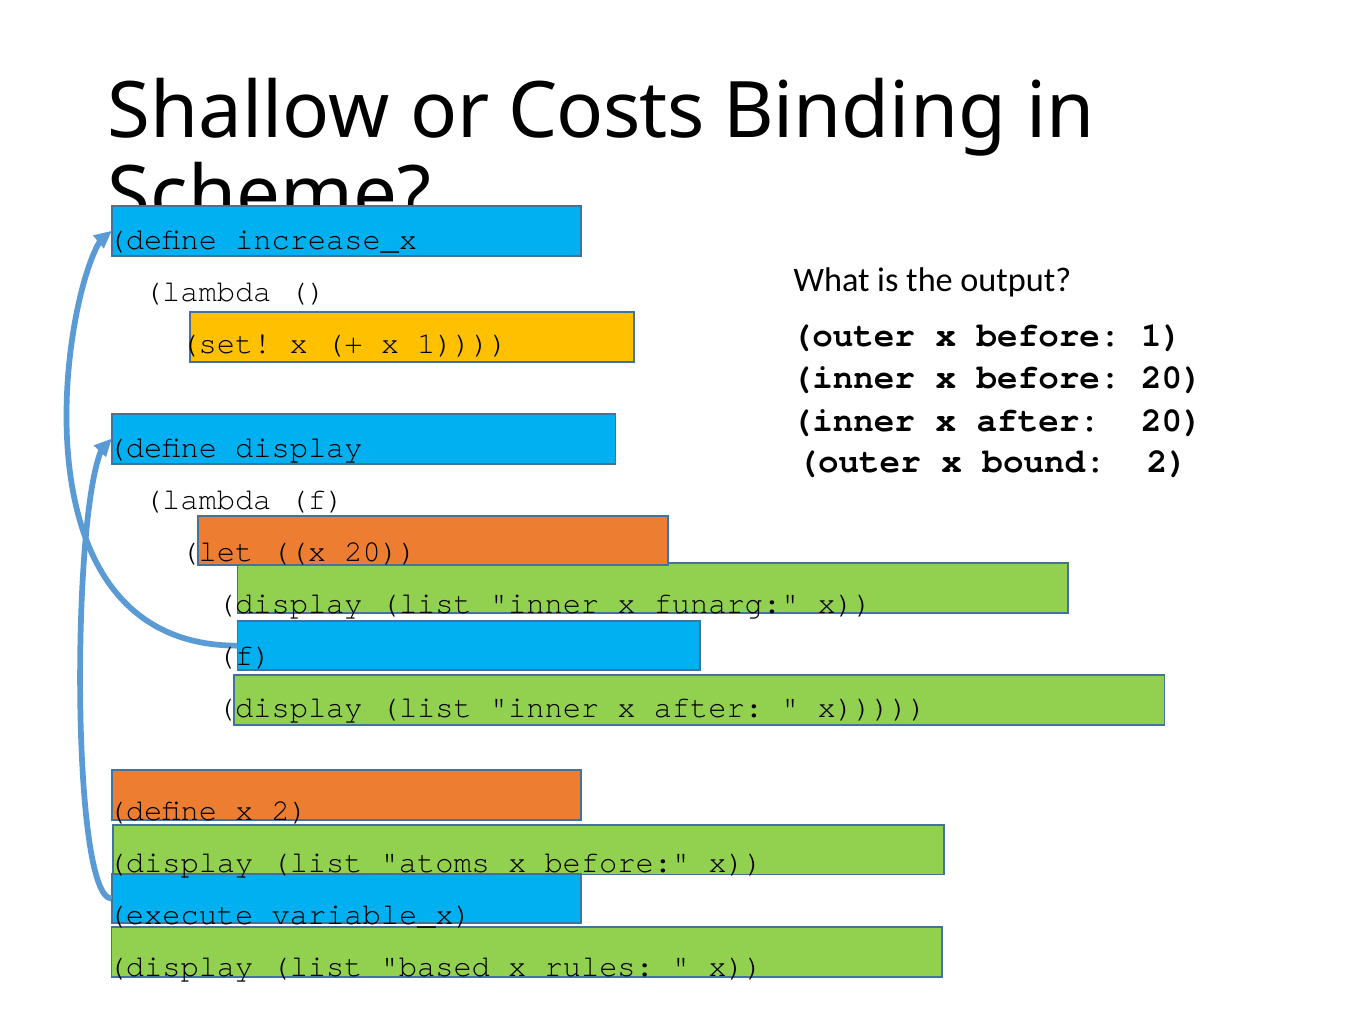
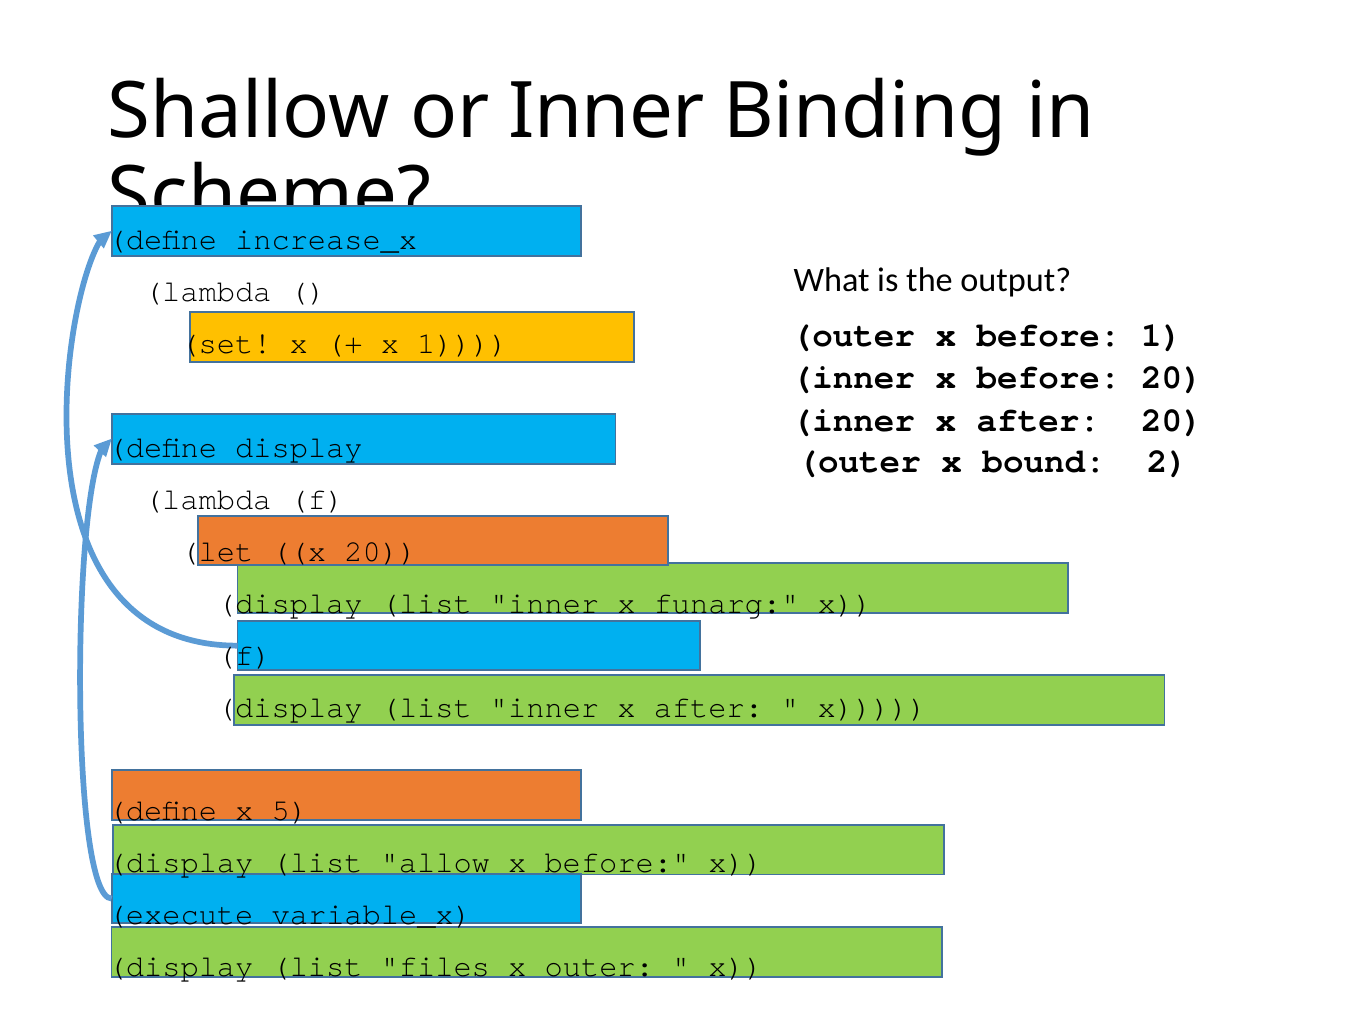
or Costs: Costs -> Inner
x 2: 2 -> 5
atoms: atoms -> allow
based: based -> files
x rules: rules -> outer
